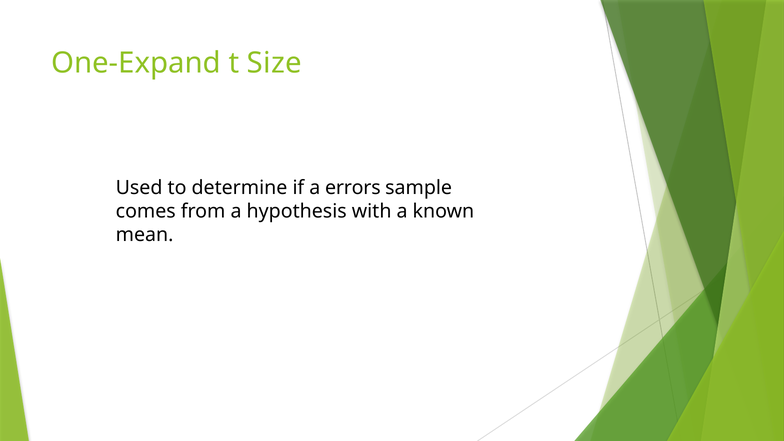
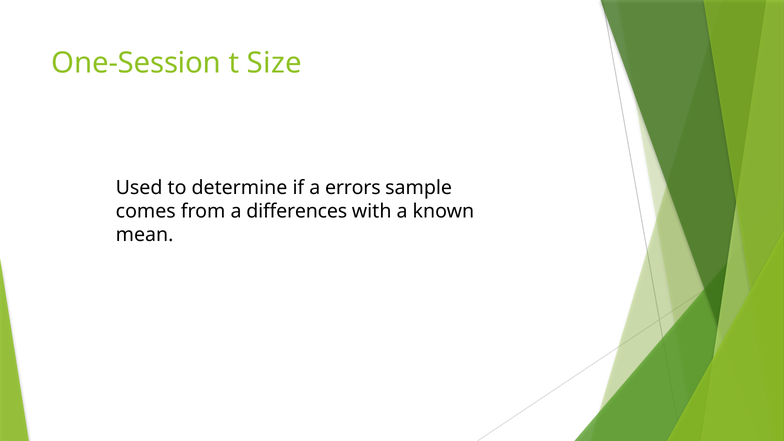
One-Expand: One-Expand -> One-Session
hypothesis: hypothesis -> differences
